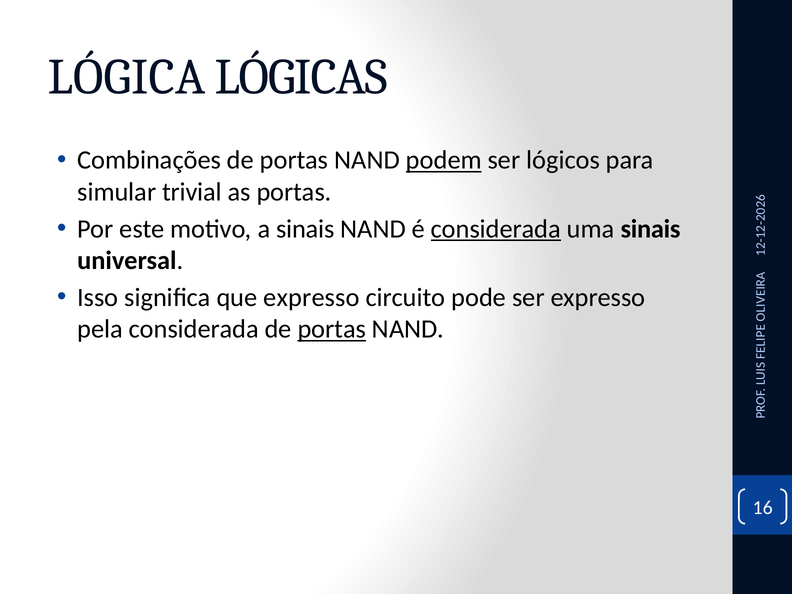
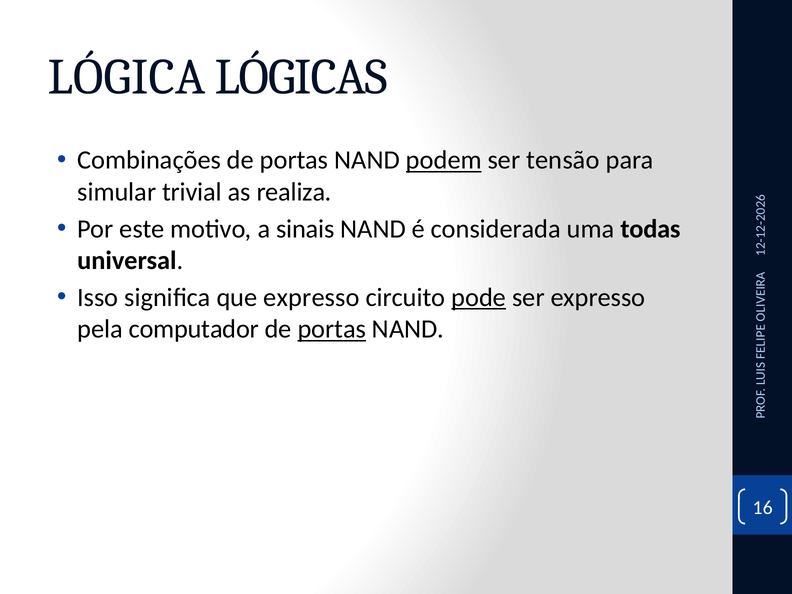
lógicos: lógicos -> tensão
as portas: portas -> realiza
considerada at (496, 229) underline: present -> none
uma sinais: sinais -> todas
pode underline: none -> present
pela considerada: considerada -> computador
